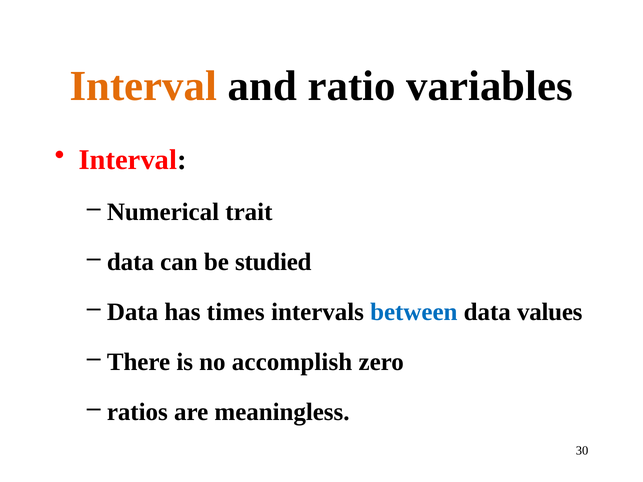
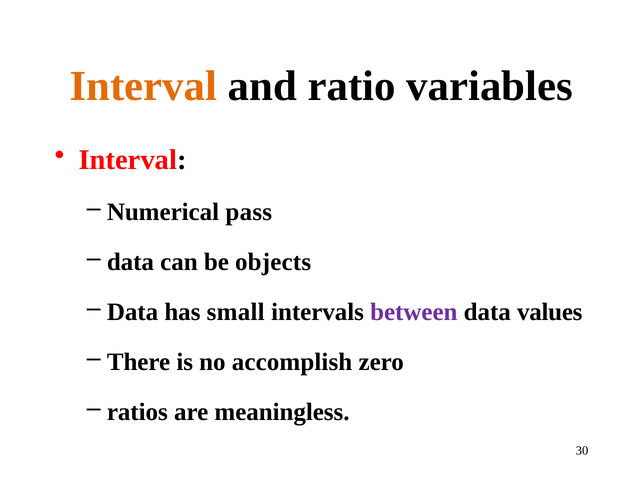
trait: trait -> pass
studied: studied -> objects
times: times -> small
between colour: blue -> purple
